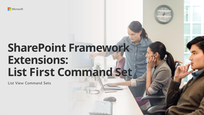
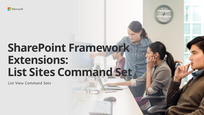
First: First -> Sites
